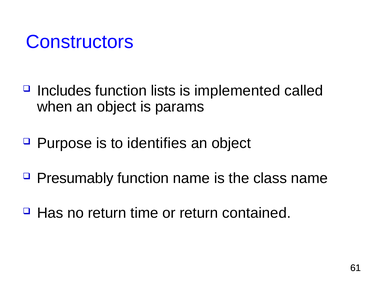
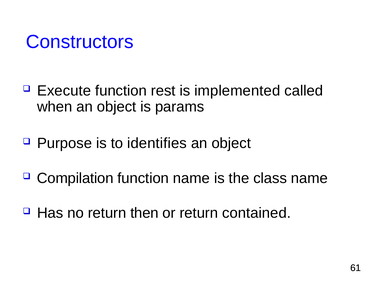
Includes: Includes -> Execute
lists: lists -> rest
Presumably: Presumably -> Compilation
time: time -> then
